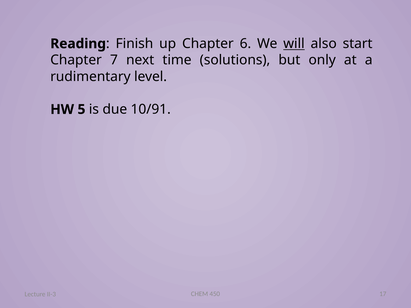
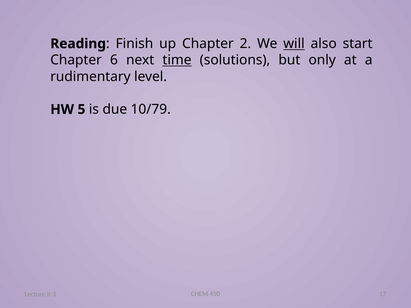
6: 6 -> 2
7: 7 -> 6
time underline: none -> present
10/91: 10/91 -> 10/79
